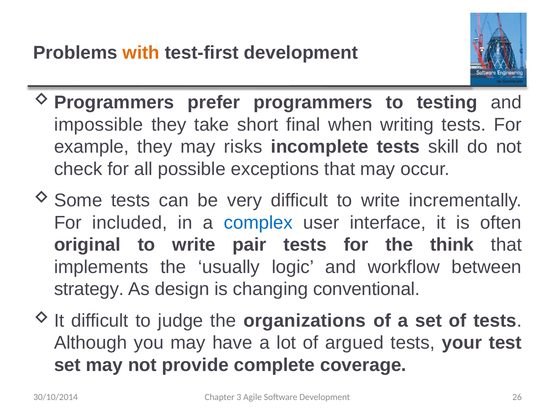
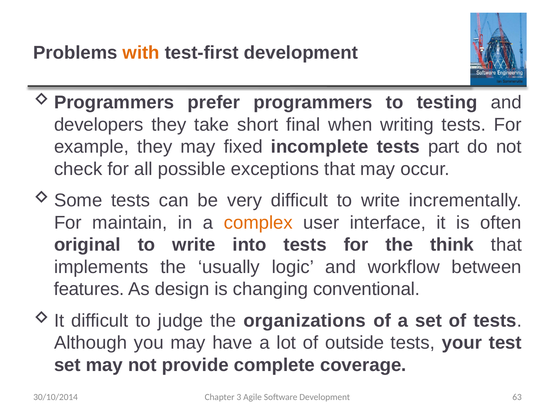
impossible: impossible -> developers
risks: risks -> fixed
skill: skill -> part
included: included -> maintain
complex colour: blue -> orange
pair: pair -> into
strategy: strategy -> features
argued: argued -> outside
26: 26 -> 63
